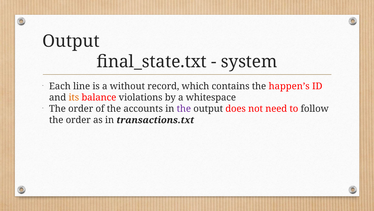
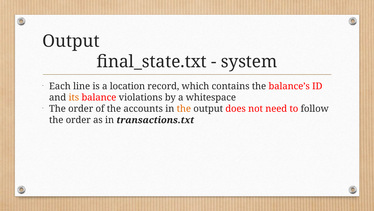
without: without -> location
happen’s: happen’s -> balance’s
the at (184, 109) colour: purple -> orange
